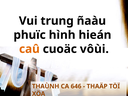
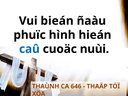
trung: trung -> bieán
caû colour: orange -> blue
vôùi: vôùi -> nuùi
